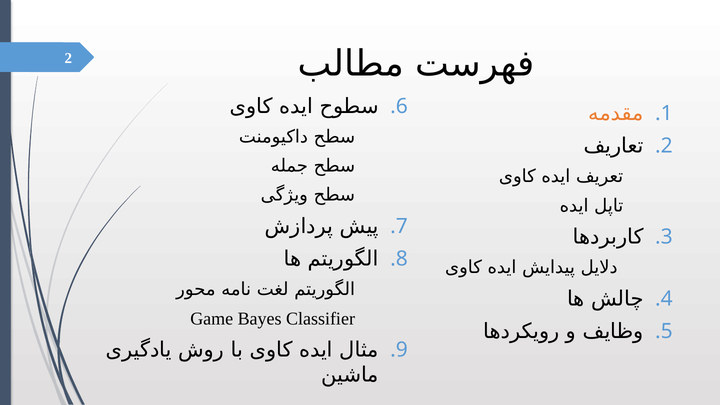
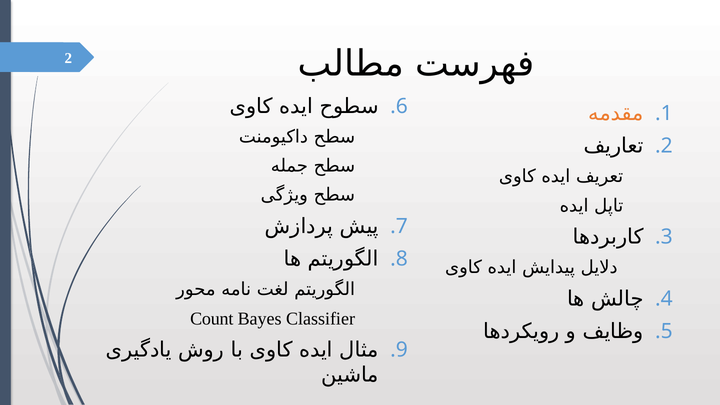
Game: Game -> Count
